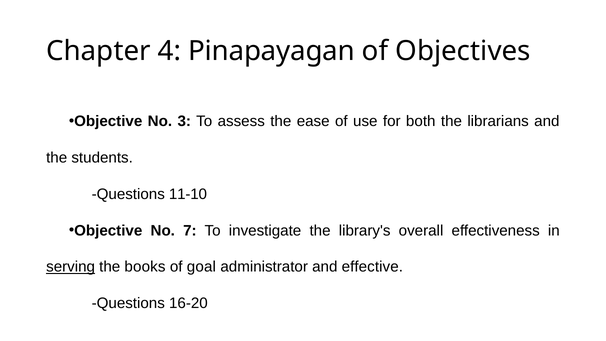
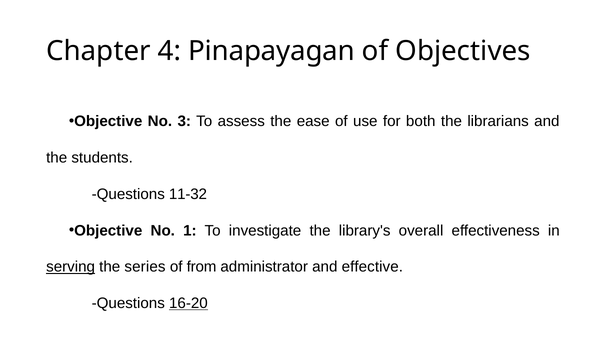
11-10: 11-10 -> 11-32
7: 7 -> 1
books: books -> series
goal: goal -> from
16-20 underline: none -> present
